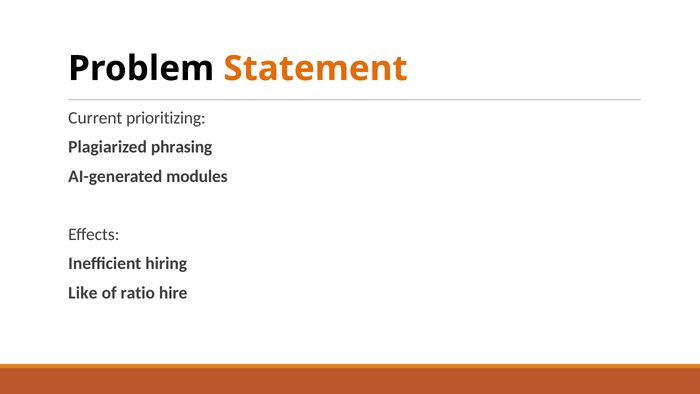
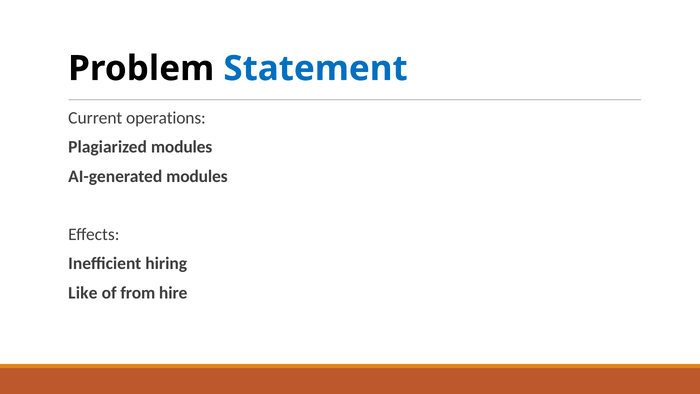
Statement colour: orange -> blue
prioritizing: prioritizing -> operations
Plagiarized phrasing: phrasing -> modules
ratio: ratio -> from
